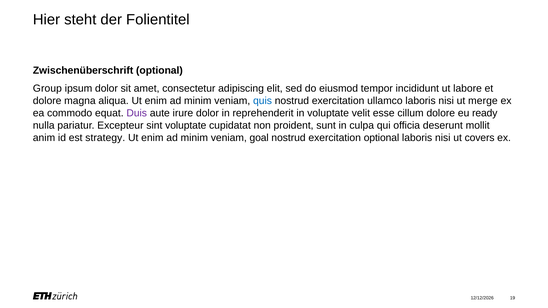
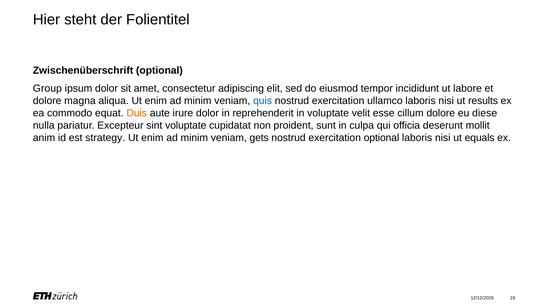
merge: merge -> results
Duis colour: purple -> orange
ready: ready -> diese
goal: goal -> gets
covers: covers -> equals
